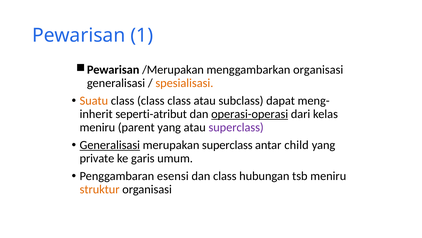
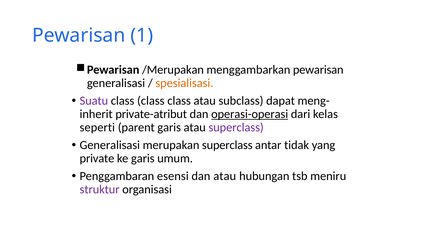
menggambarkan organisasi: organisasi -> pewarisan
Suatu colour: orange -> purple
seperti-atribut: seperti-atribut -> private-atribut
meniru at (97, 127): meniru -> seperti
parent yang: yang -> garis
Generalisasi at (110, 145) underline: present -> none
child: child -> tidak
dan class: class -> atau
struktur colour: orange -> purple
